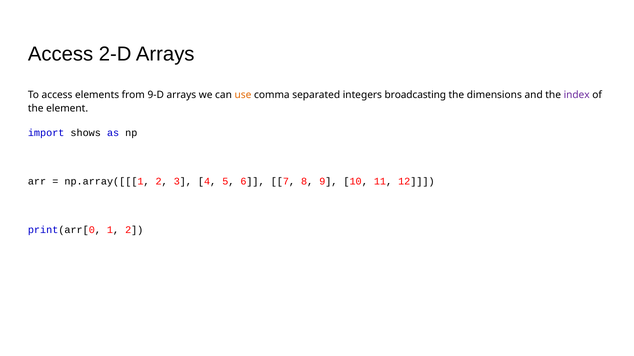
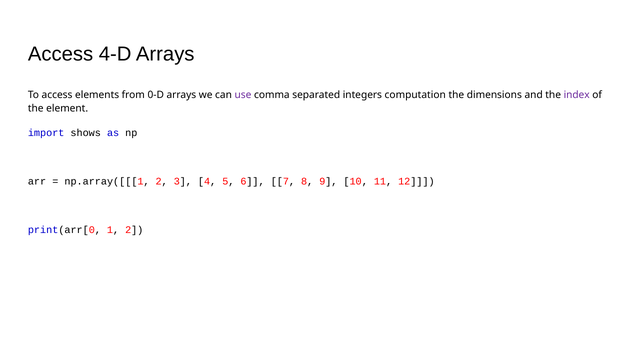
2-D: 2-D -> 4-D
9-D: 9-D -> 0-D
use colour: orange -> purple
broadcasting: broadcasting -> computation
